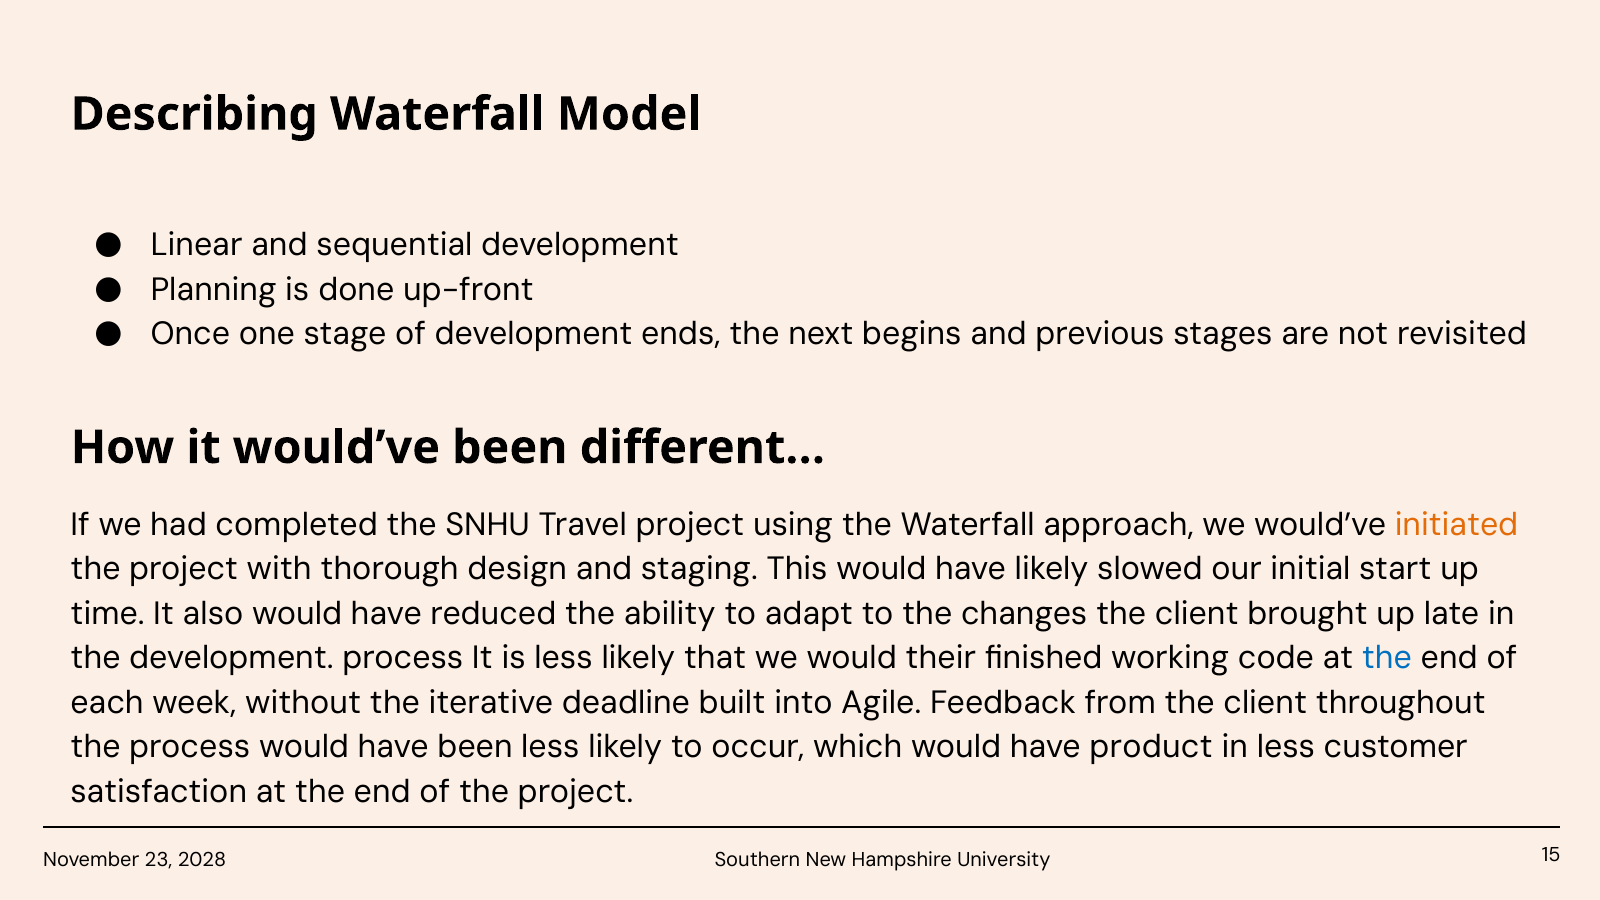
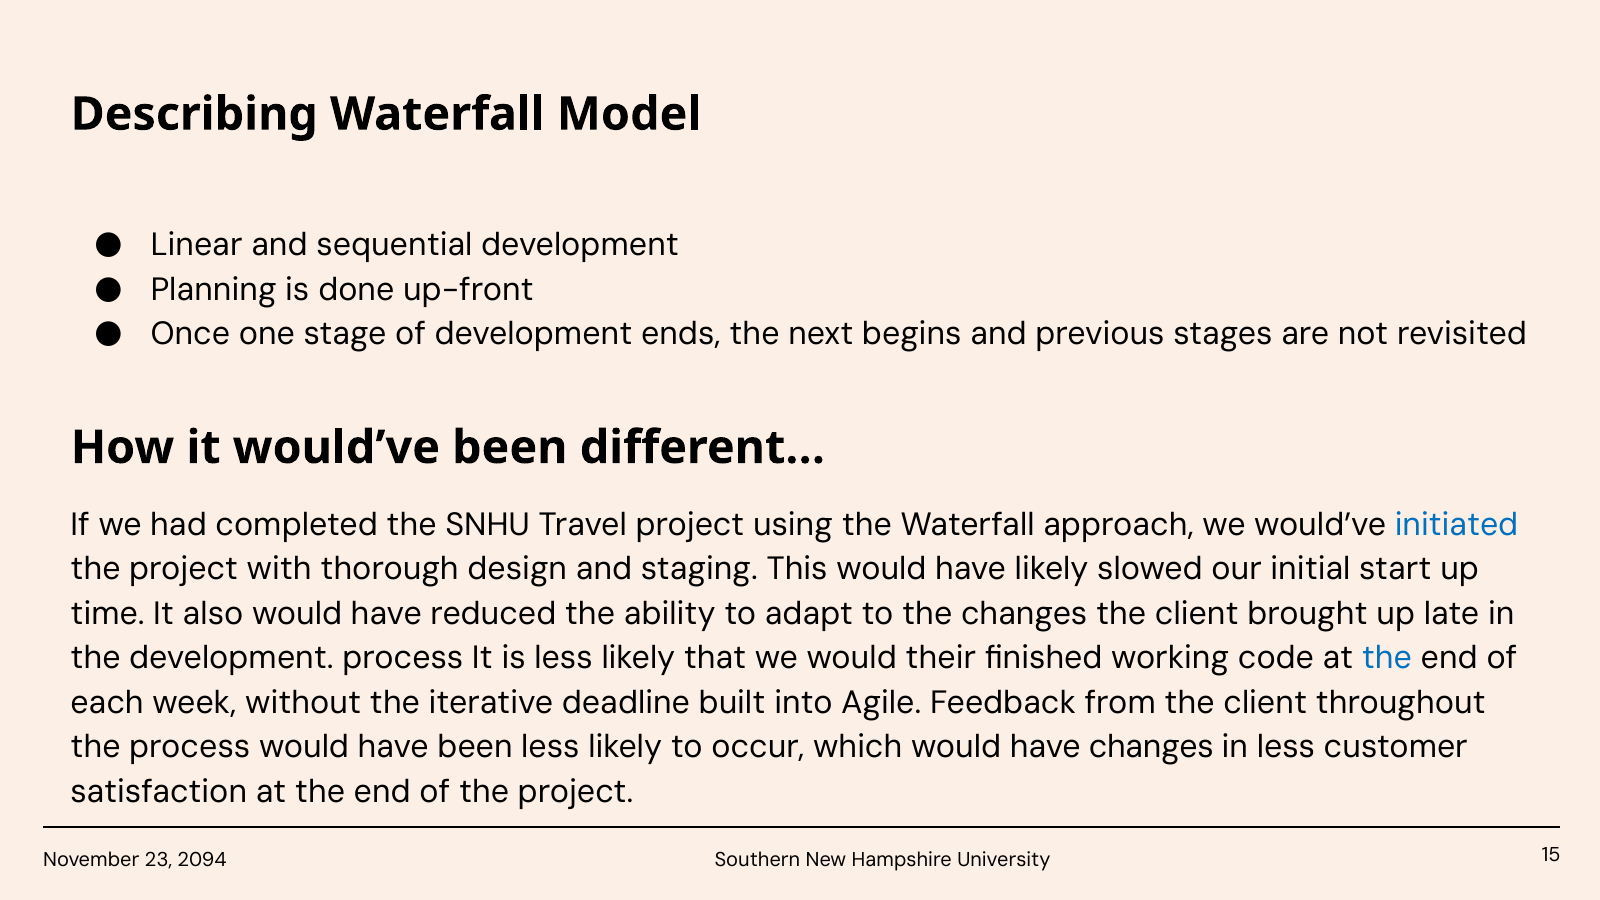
initiated colour: orange -> blue
have product: product -> changes
2028: 2028 -> 2094
